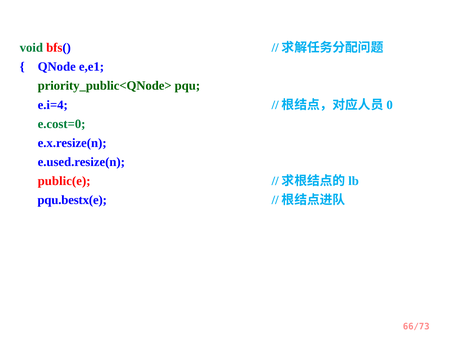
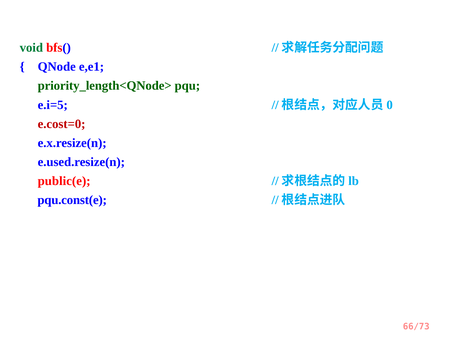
priority_public<QNode>: priority_public<QNode> -> priority_length<QNode>
e.i=4: e.i=4 -> e.i=5
e.cost=0 colour: green -> red
pqu.bestx(e: pqu.bestx(e -> pqu.const(e
